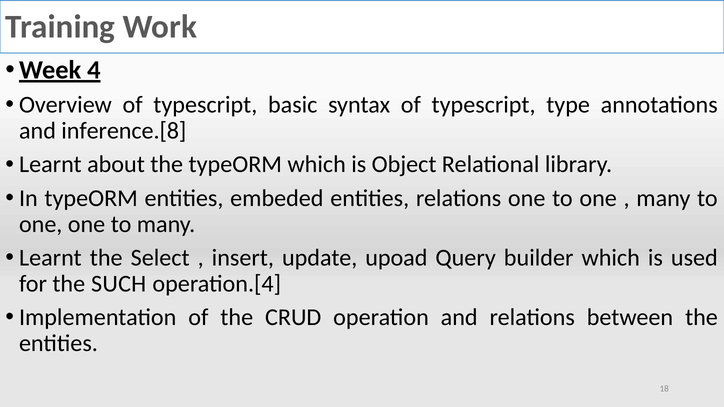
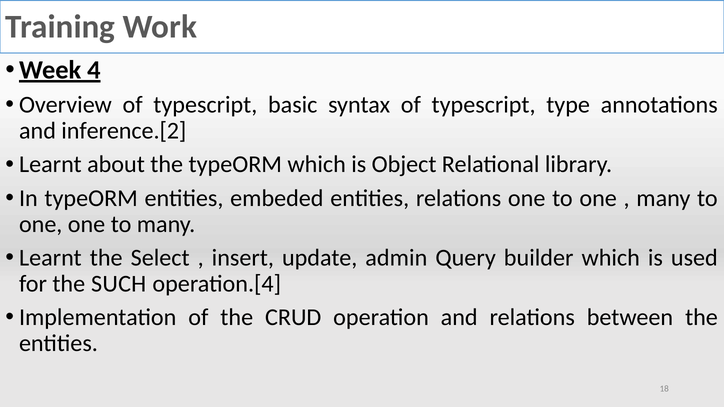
inference.[8: inference.[8 -> inference.[2
upoad: upoad -> admin
